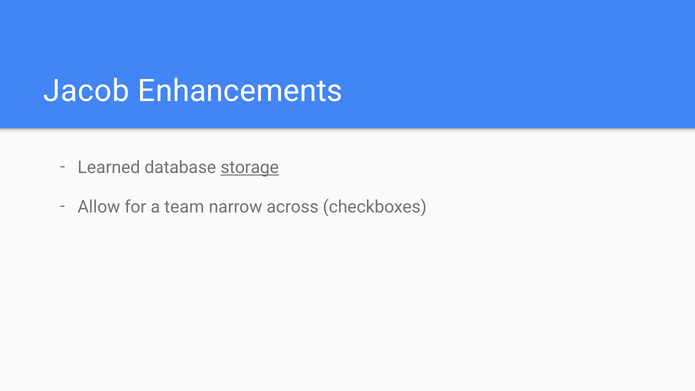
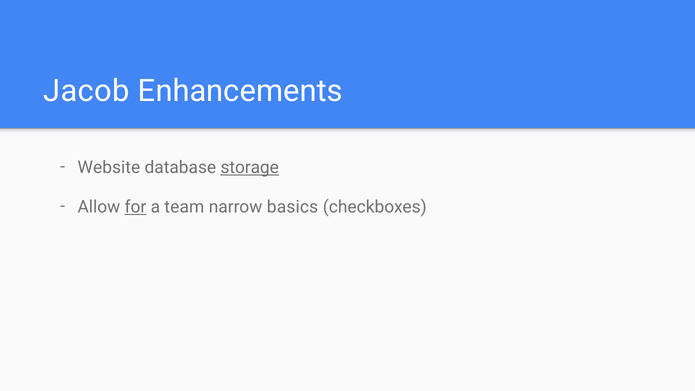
Learned: Learned -> Website
for underline: none -> present
across: across -> basics
